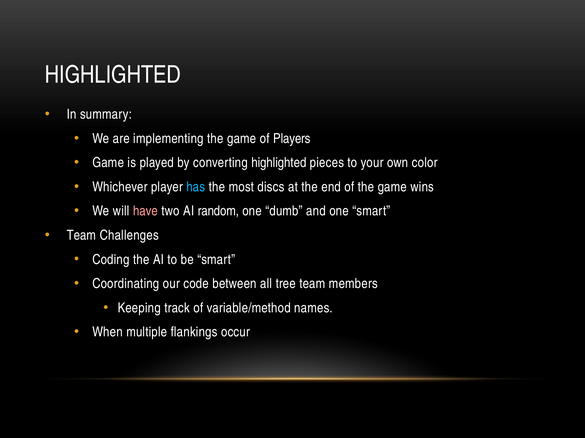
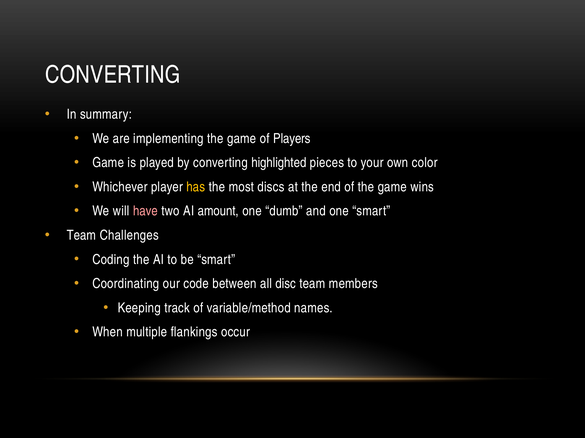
HIGHLIGHTED at (113, 75): HIGHLIGHTED -> CONVERTING
has colour: light blue -> yellow
random: random -> amount
tree: tree -> disc
